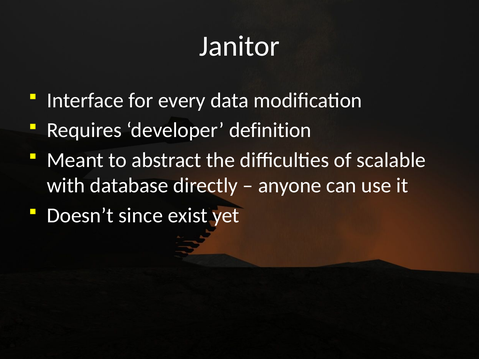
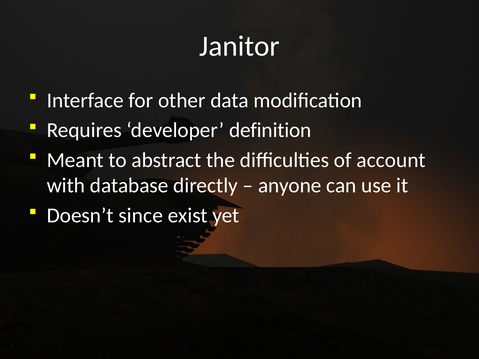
every: every -> other
scalable: scalable -> account
